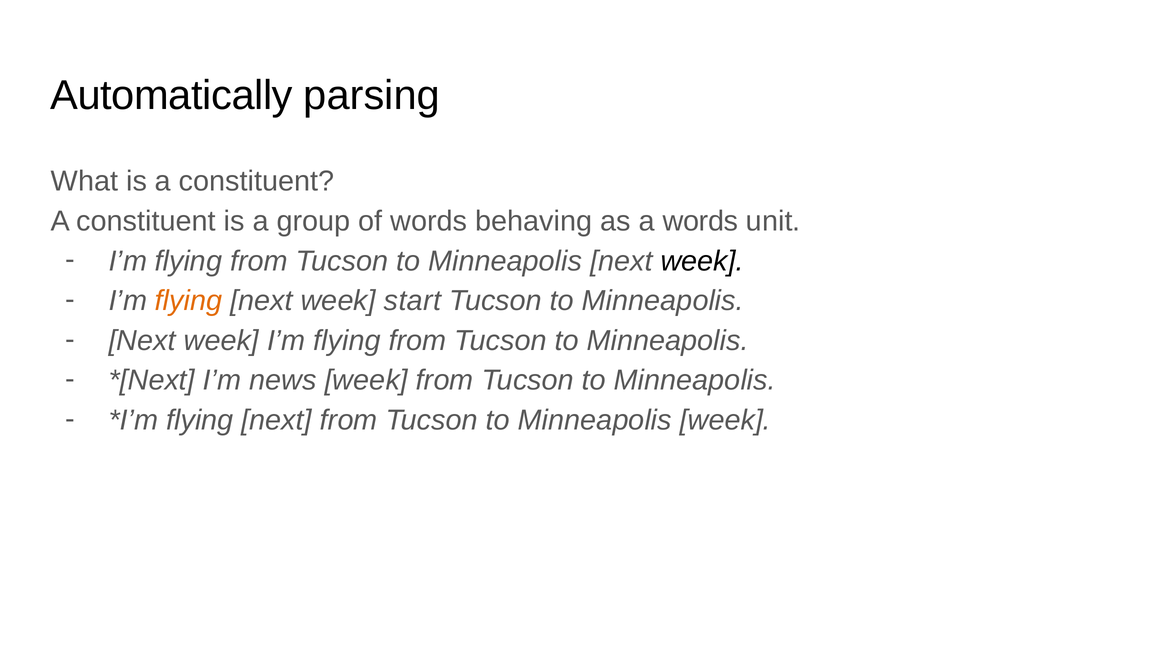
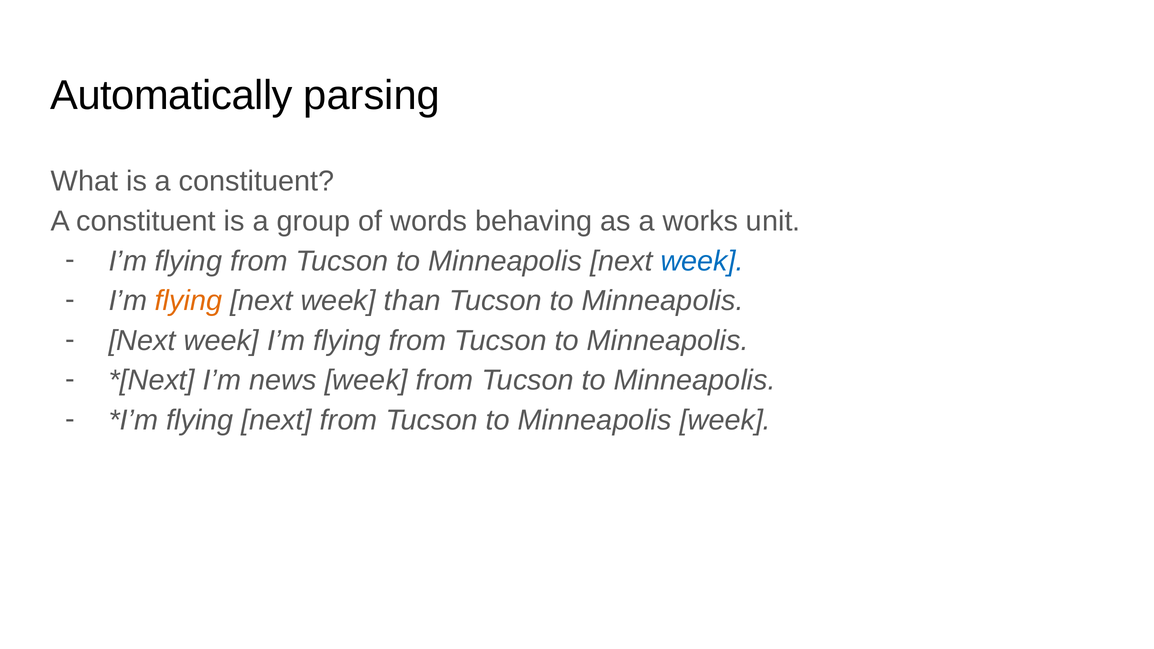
a words: words -> works
week at (702, 261) colour: black -> blue
start: start -> than
